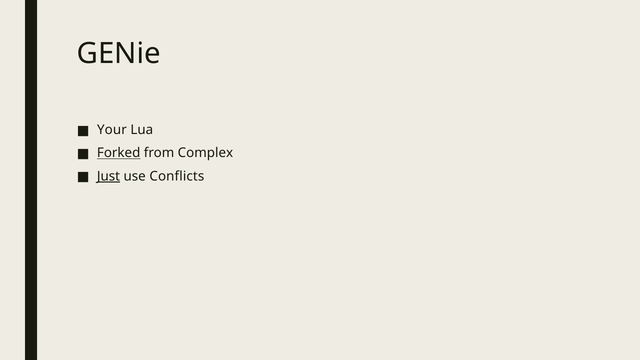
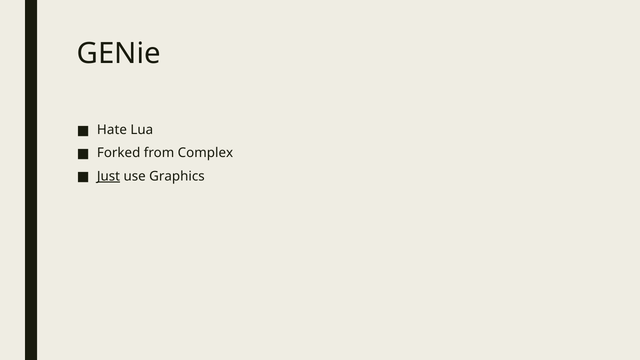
Your: Your -> Hate
Forked underline: present -> none
Conflicts: Conflicts -> Graphics
